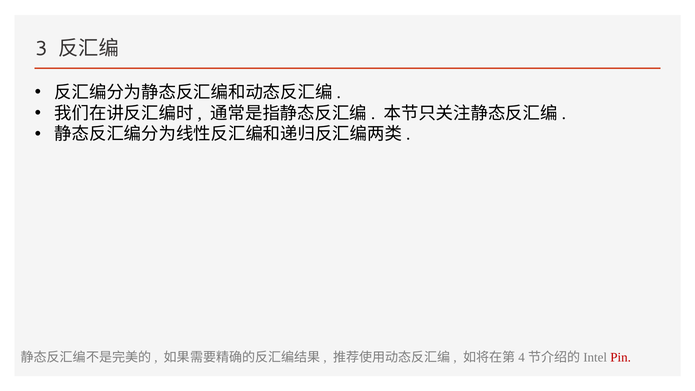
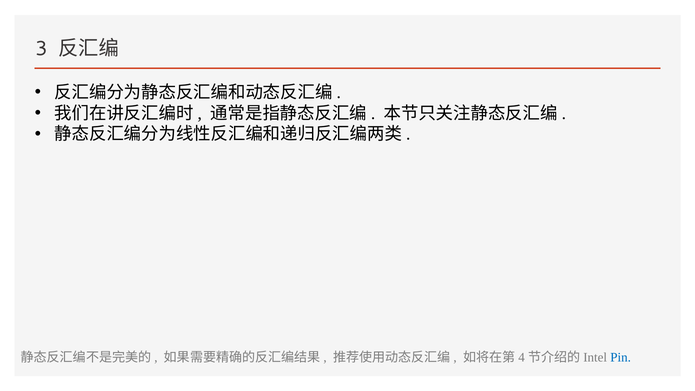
Pin colour: red -> blue
